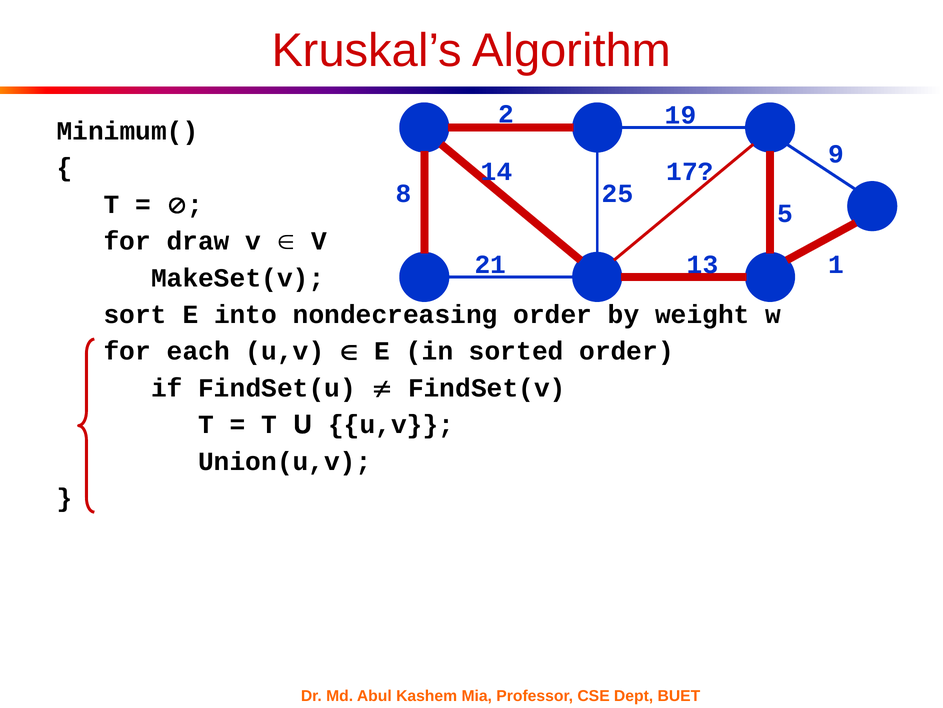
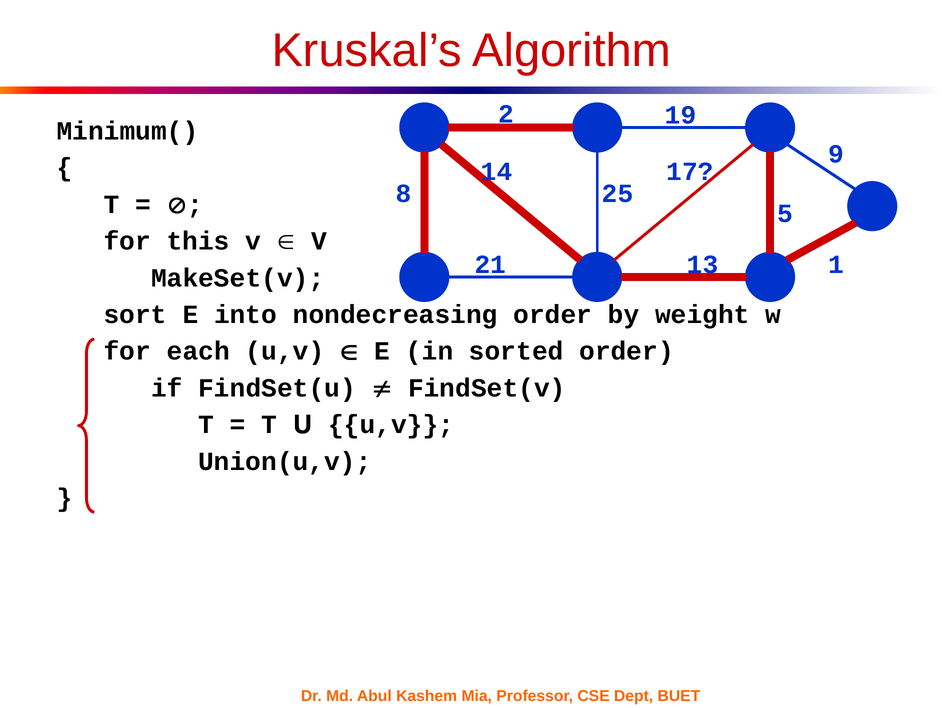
draw: draw -> this
